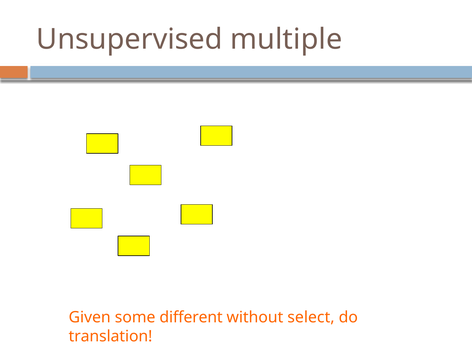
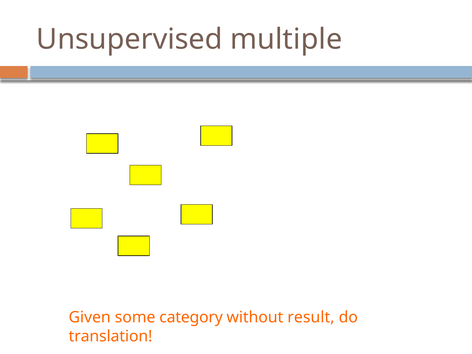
different: different -> category
select: select -> result
